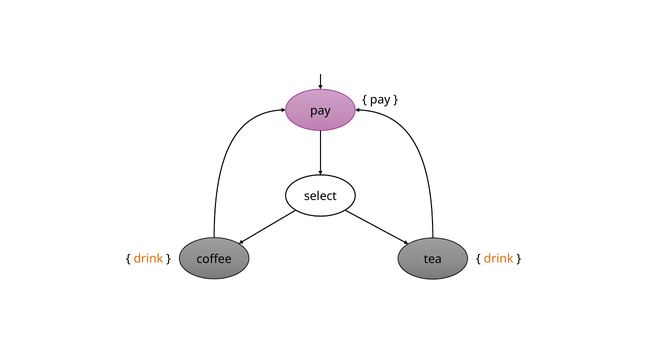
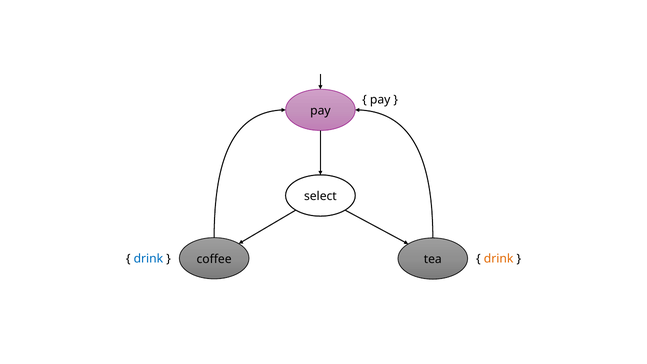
drink at (148, 259) colour: orange -> blue
